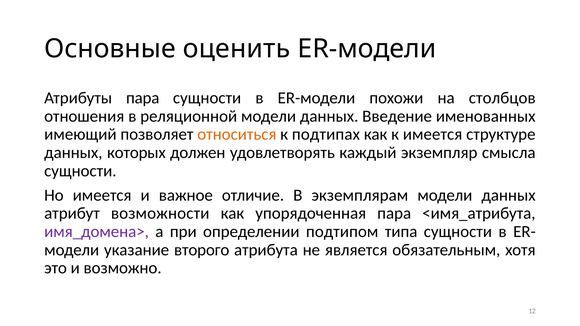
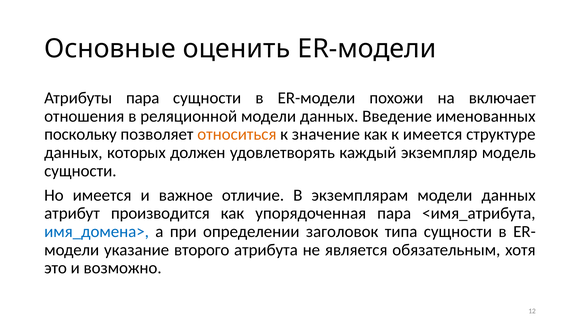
столбцов: столбцов -> включает
имеющий: имеющий -> поскольку
подтипах: подтипах -> значение
смысла: смысла -> модель
возможности: возможности -> производится
имя_домена> colour: purple -> blue
подтипом: подтипом -> заголовок
